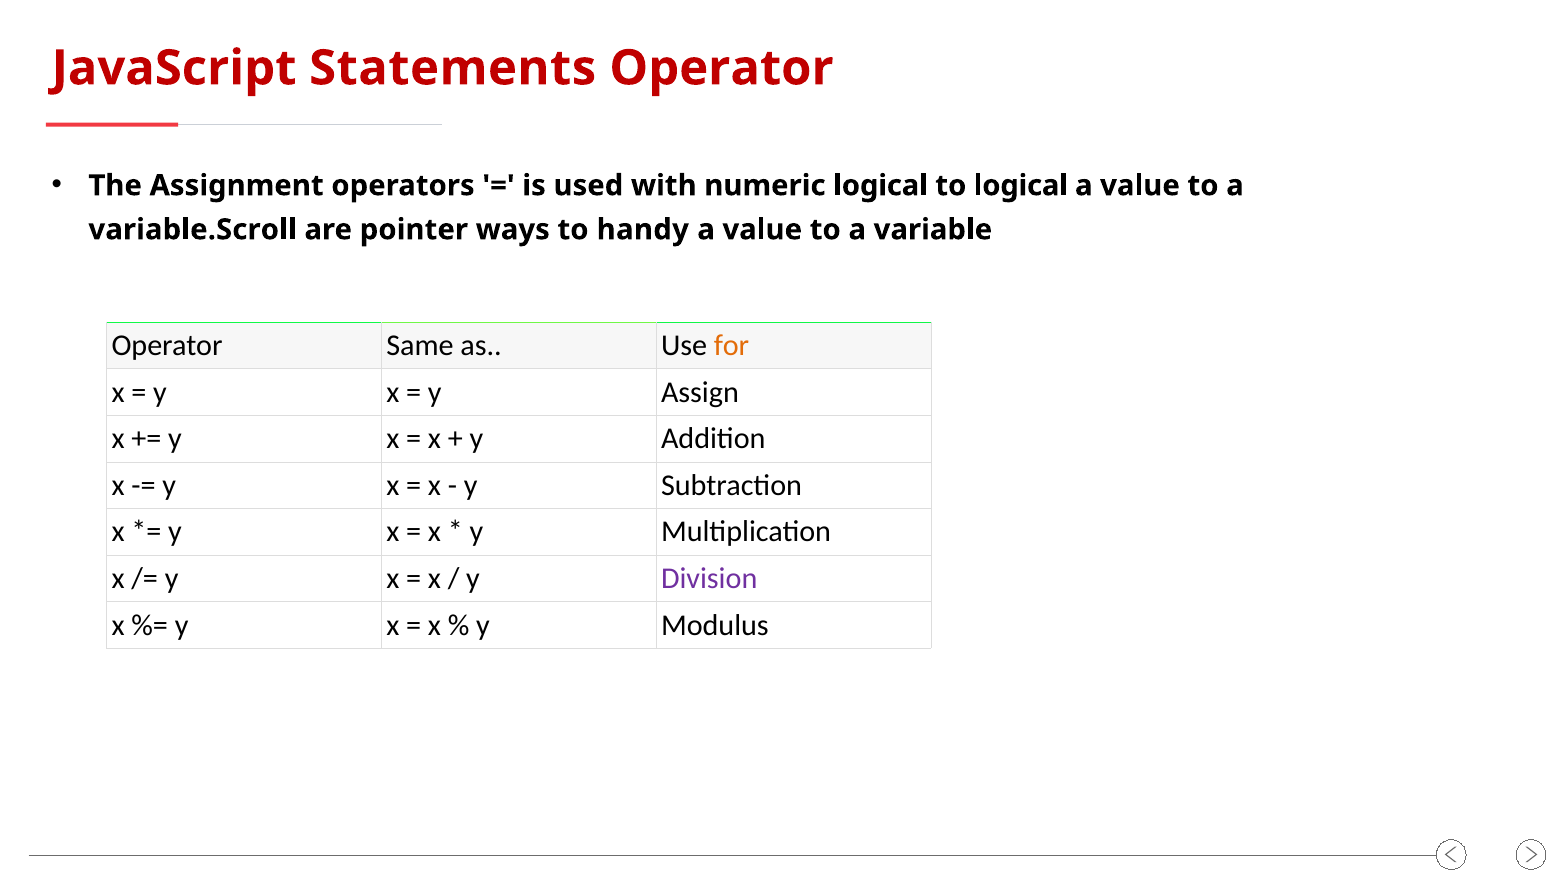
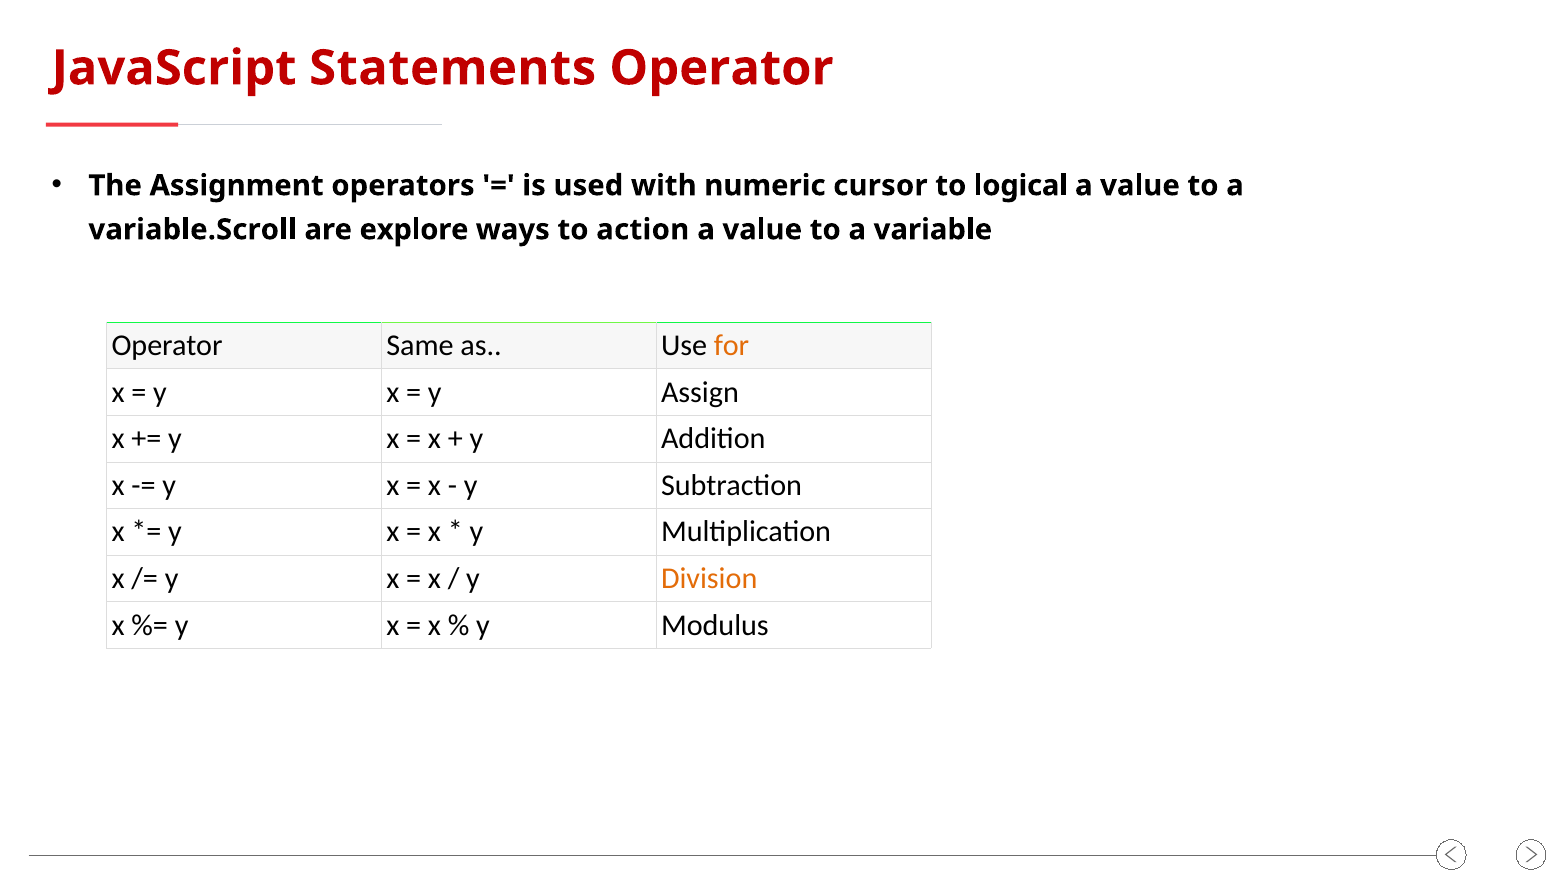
numeric logical: logical -> cursor
pointer: pointer -> explore
handy: handy -> action
Division colour: purple -> orange
